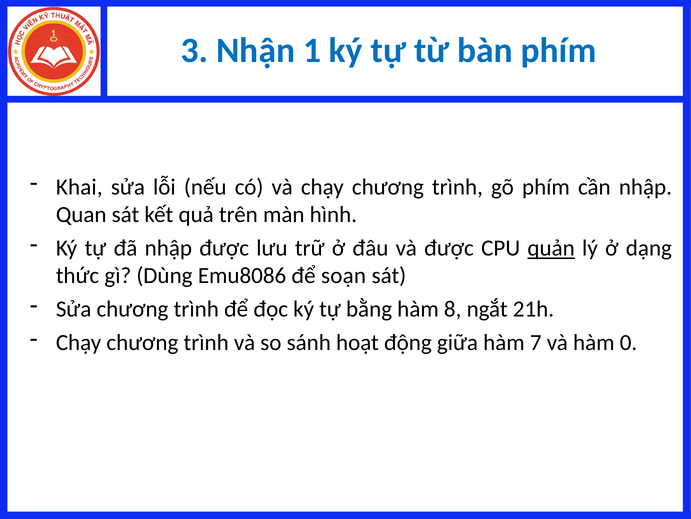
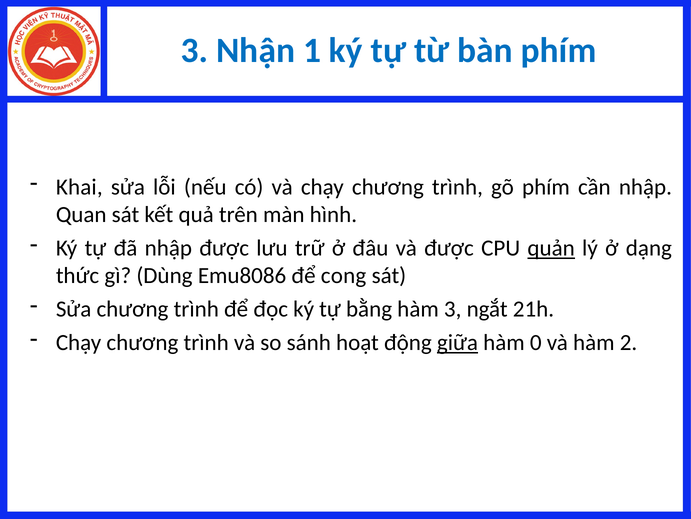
soạn: soạn -> cong
hàm 8: 8 -> 3
giữa underline: none -> present
7: 7 -> 0
0: 0 -> 2
